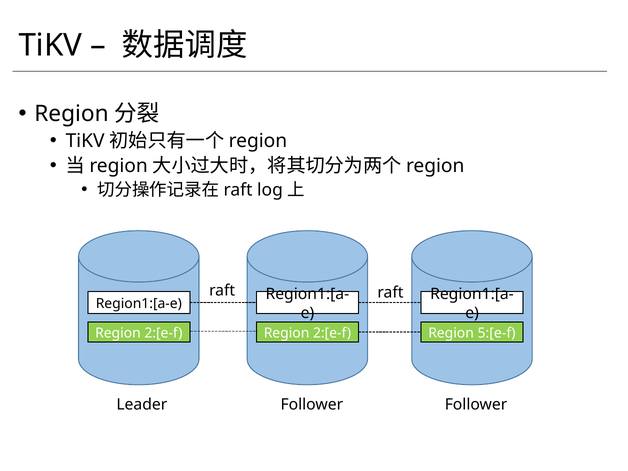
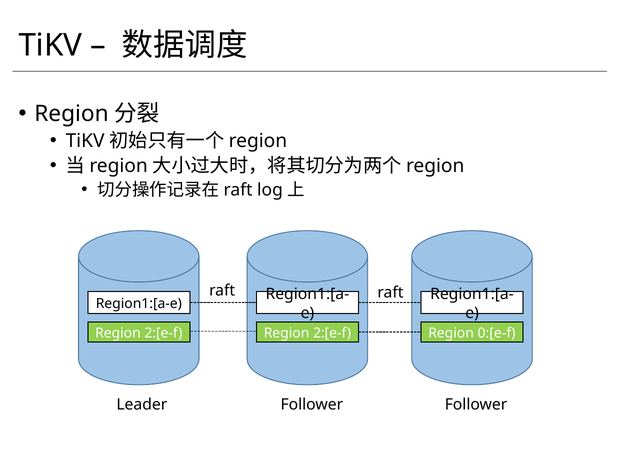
5:[e-f: 5:[e-f -> 0:[e-f
